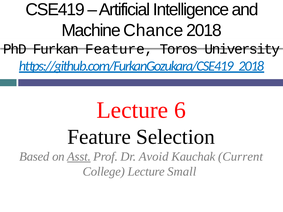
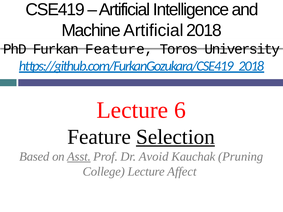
Machine Chance: Chance -> Artificial
Selection underline: none -> present
Current: Current -> Pruning
Small: Small -> Affect
